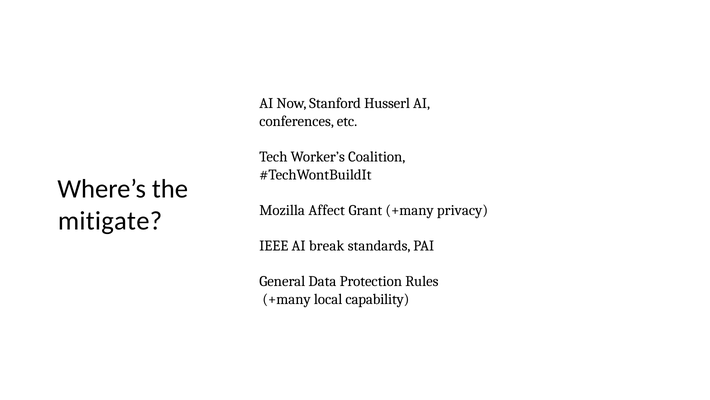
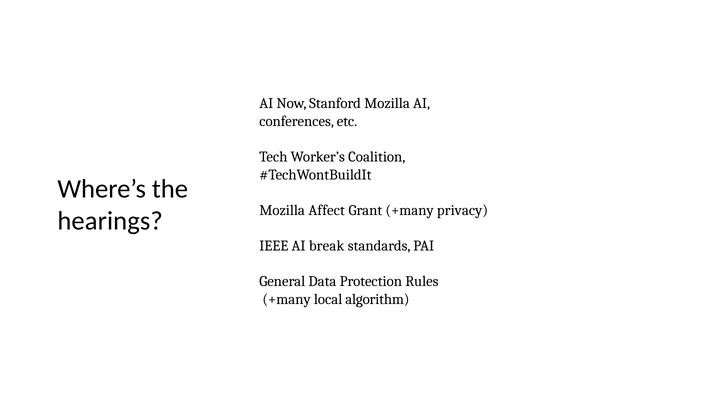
Stanford Husserl: Husserl -> Mozilla
mitigate: mitigate -> hearings
capability: capability -> algorithm
